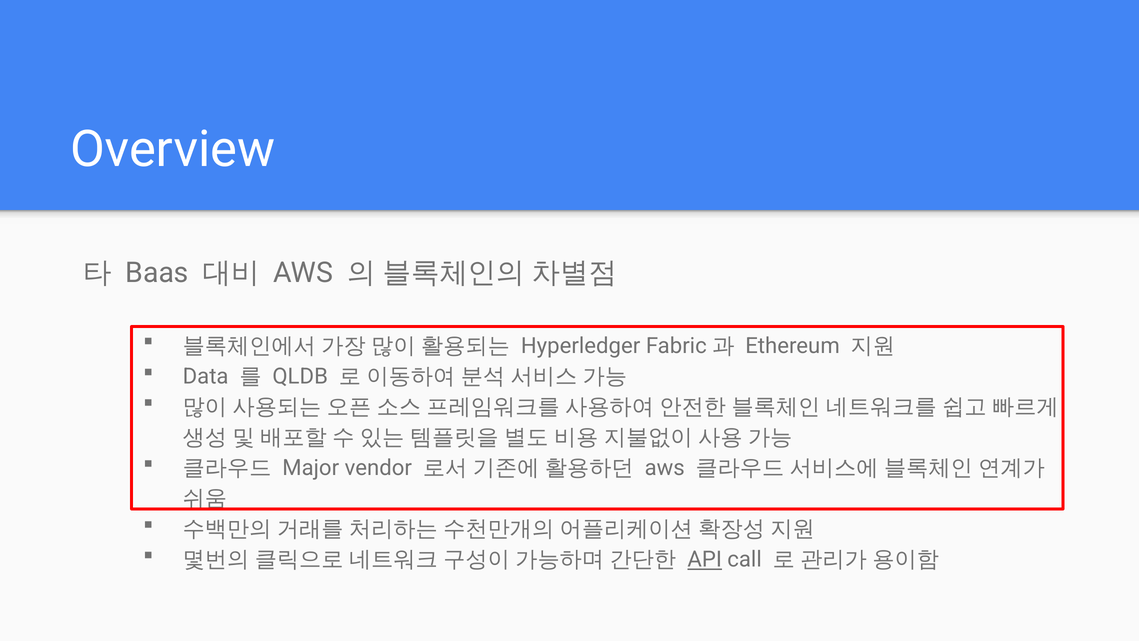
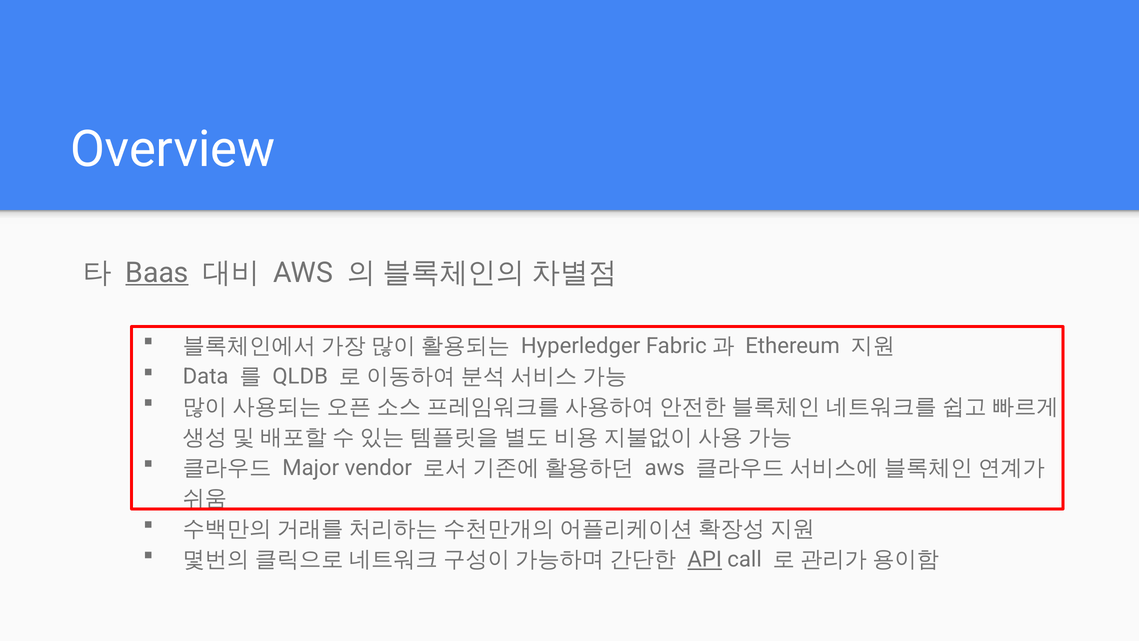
Baas underline: none -> present
